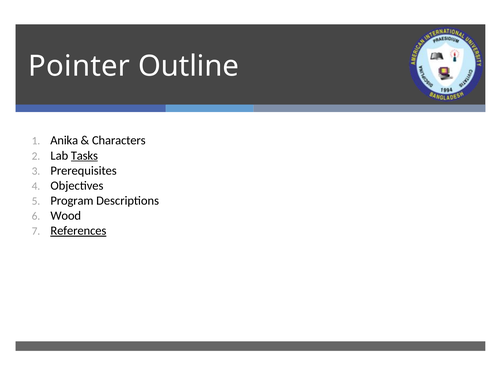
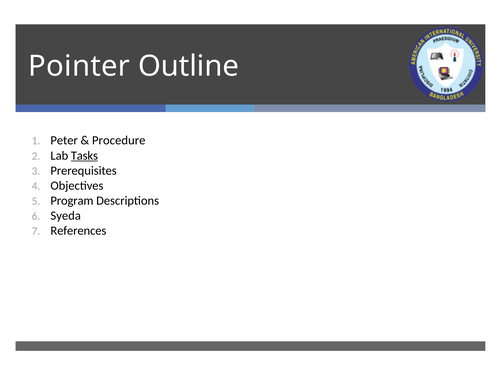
Anika: Anika -> Peter
Characters: Characters -> Procedure
Wood: Wood -> Syeda
References underline: present -> none
